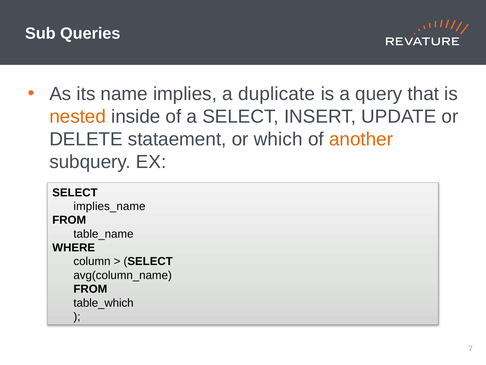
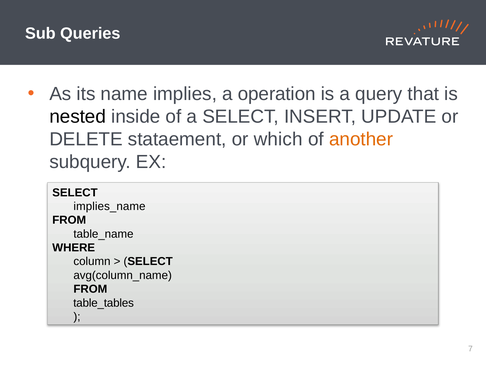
duplicate: duplicate -> operation
nested colour: orange -> black
table_which: table_which -> table_tables
